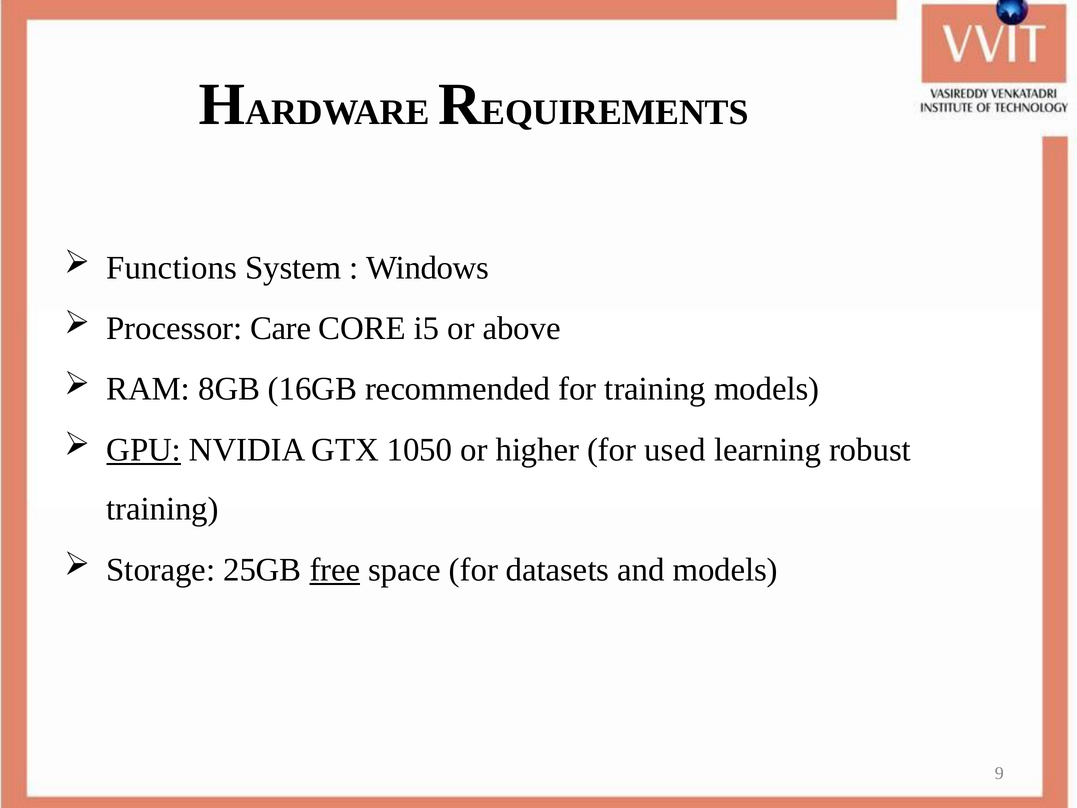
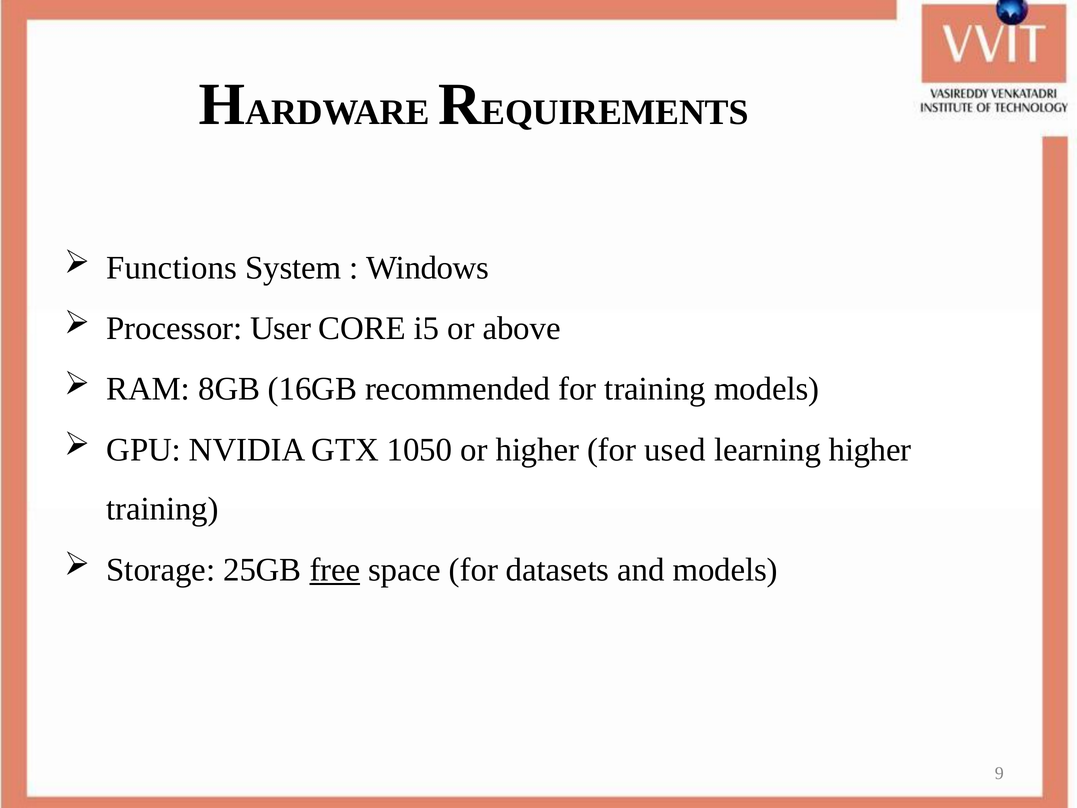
Care: Care -> User
GPU underline: present -> none
learning robust: robust -> higher
